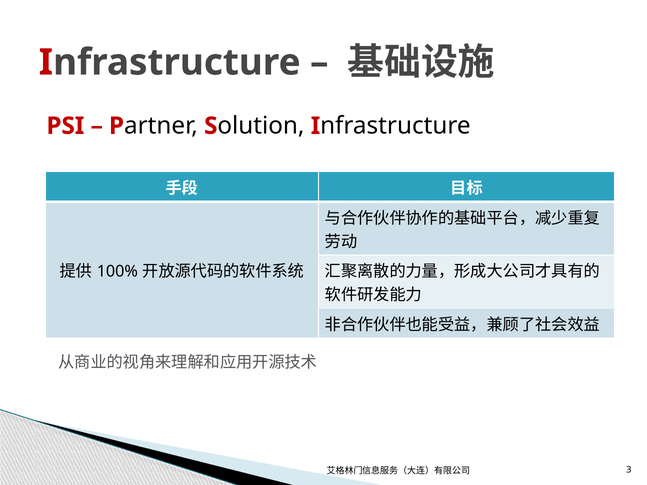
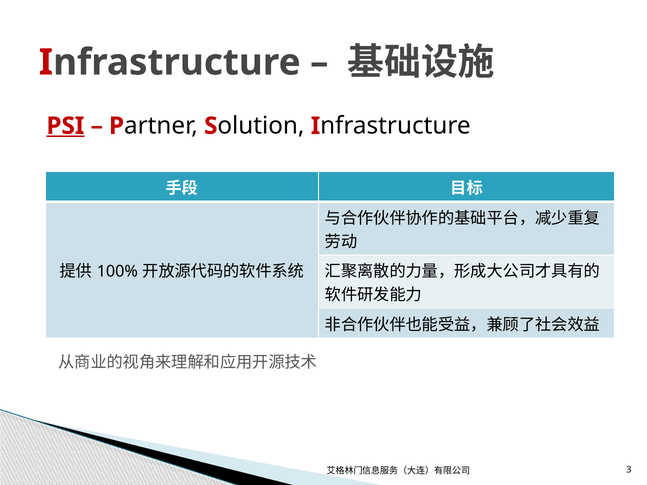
PSI underline: none -> present
